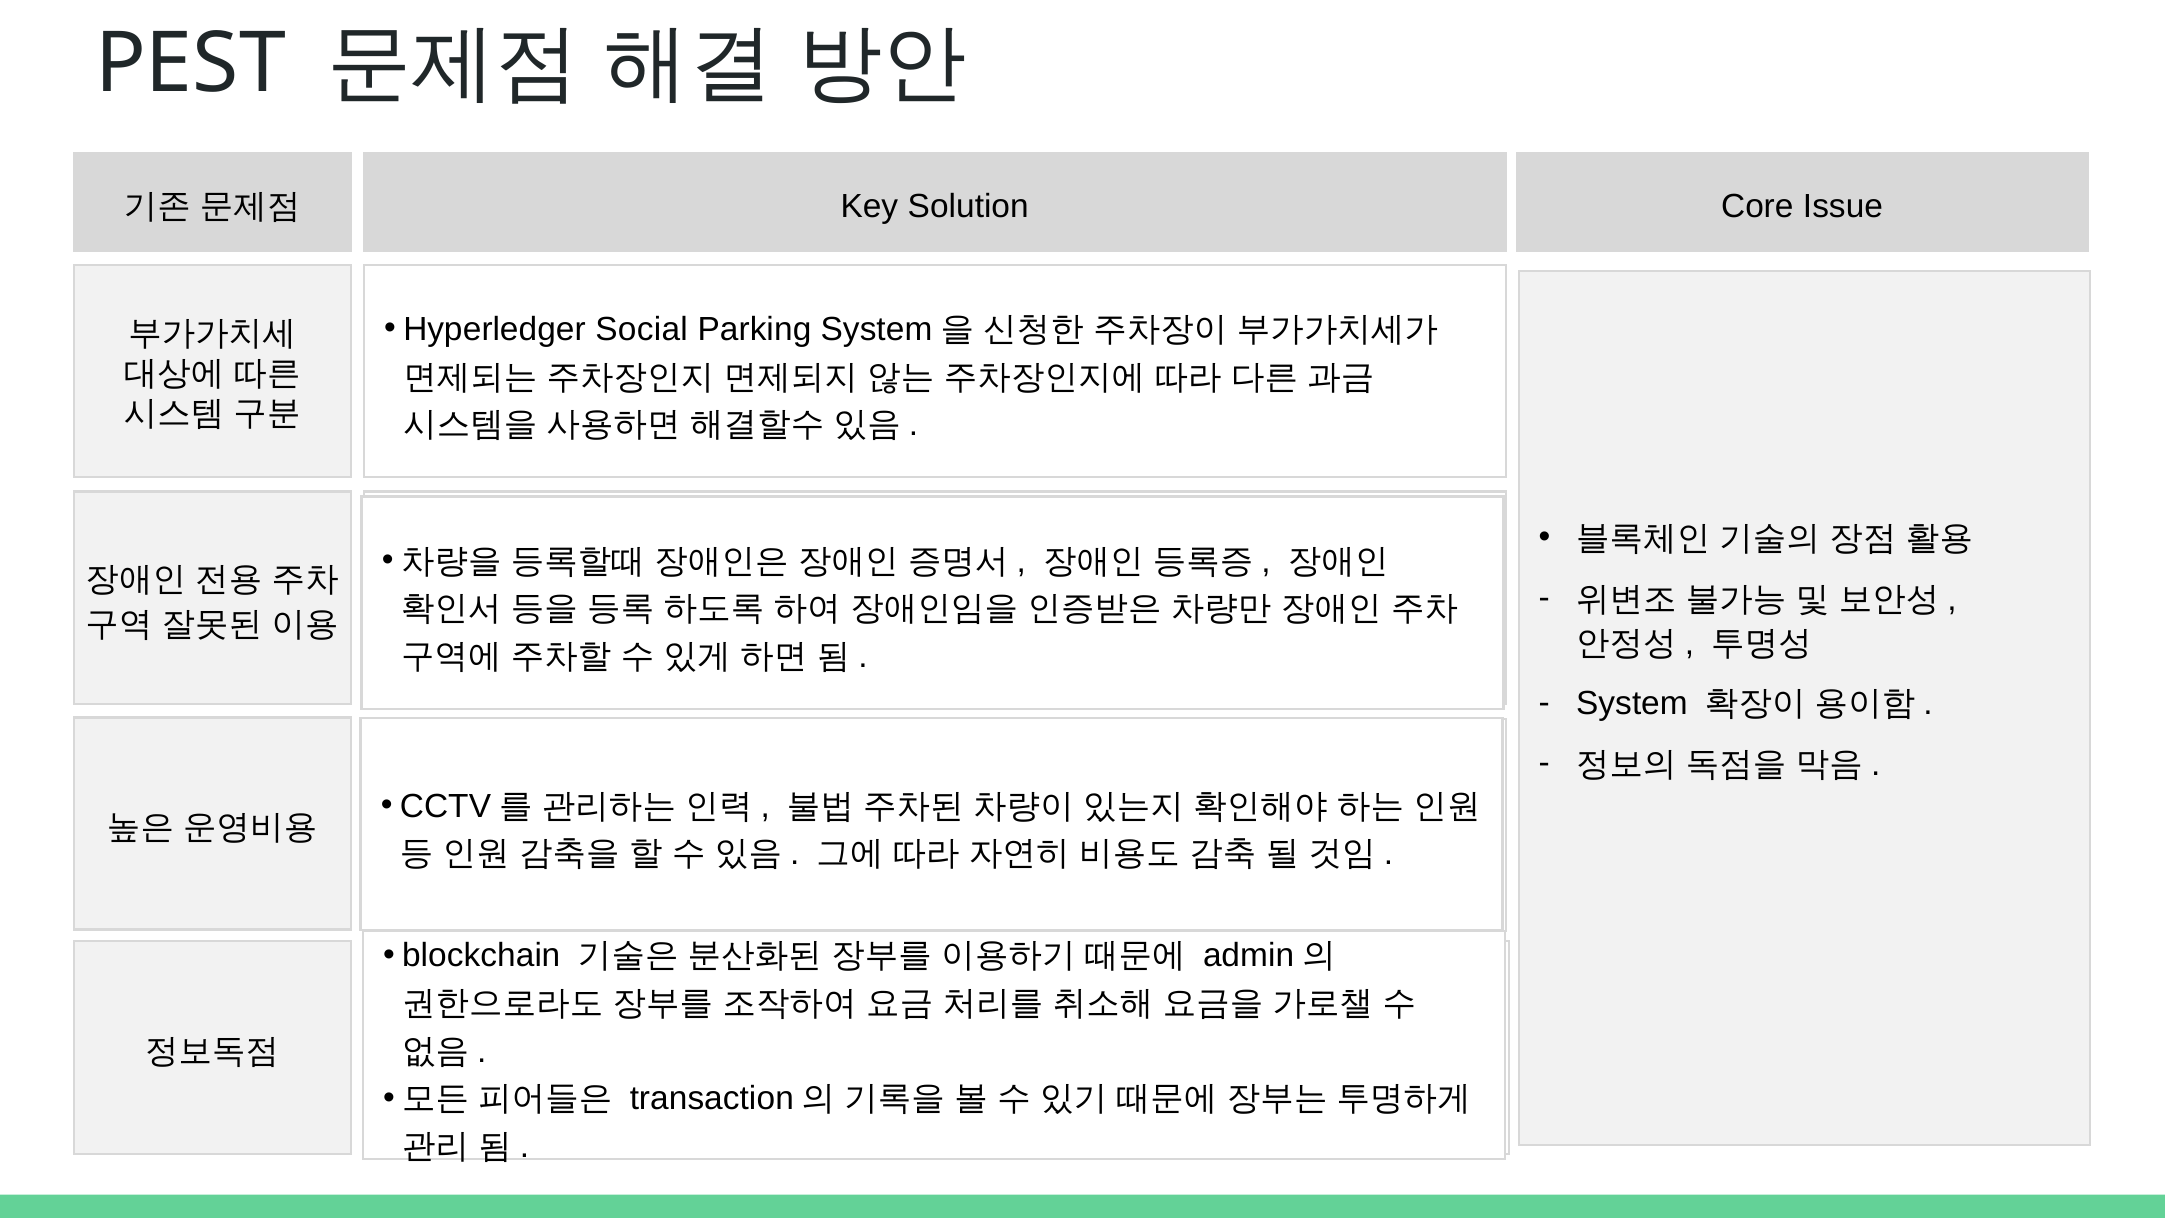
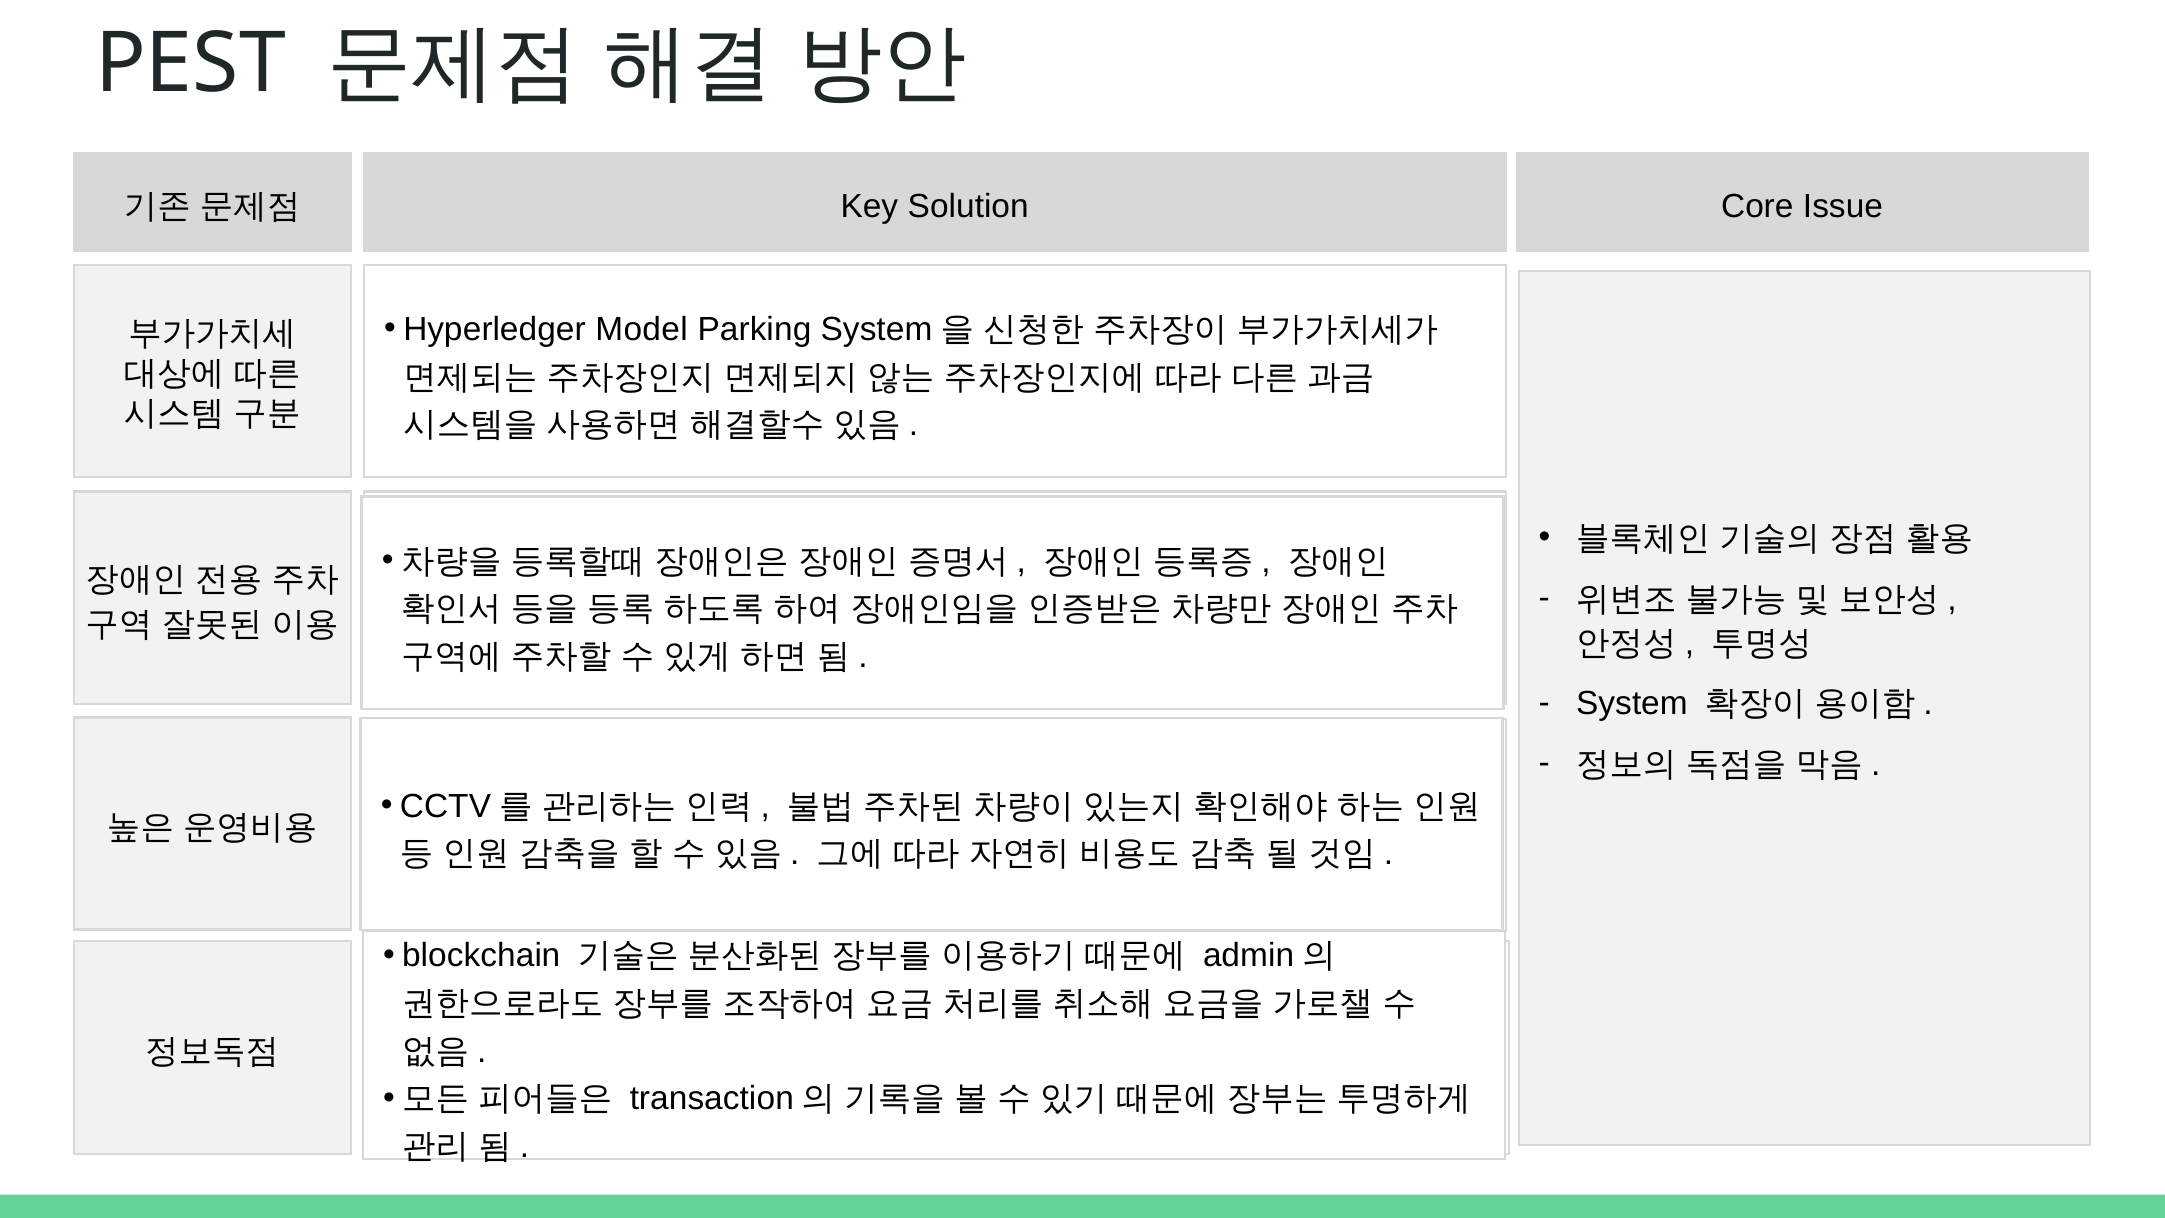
Social: Social -> Model
